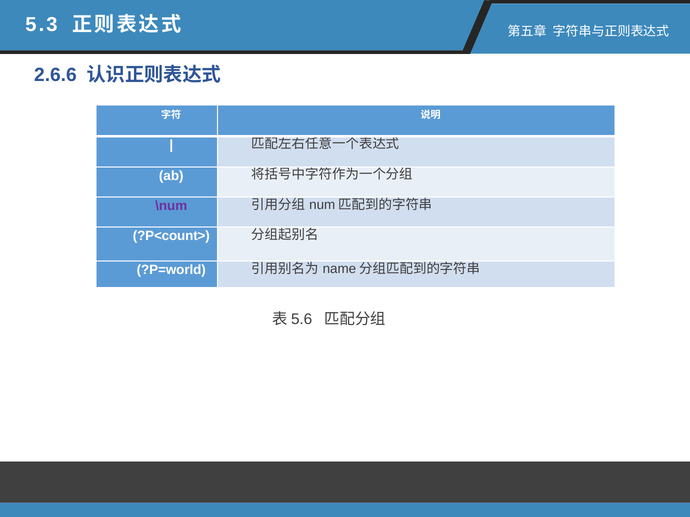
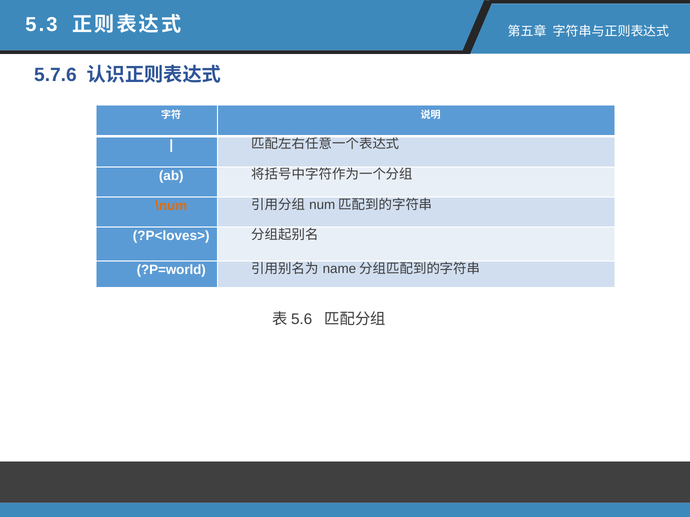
2.6.6: 2.6.6 -> 5.7.6
\num colour: purple -> orange
?P<count>: ?P<count> -> ?P<loves>
